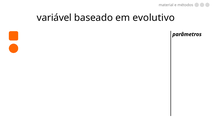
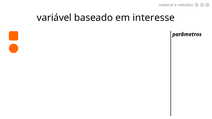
evolutivo: evolutivo -> interesse
